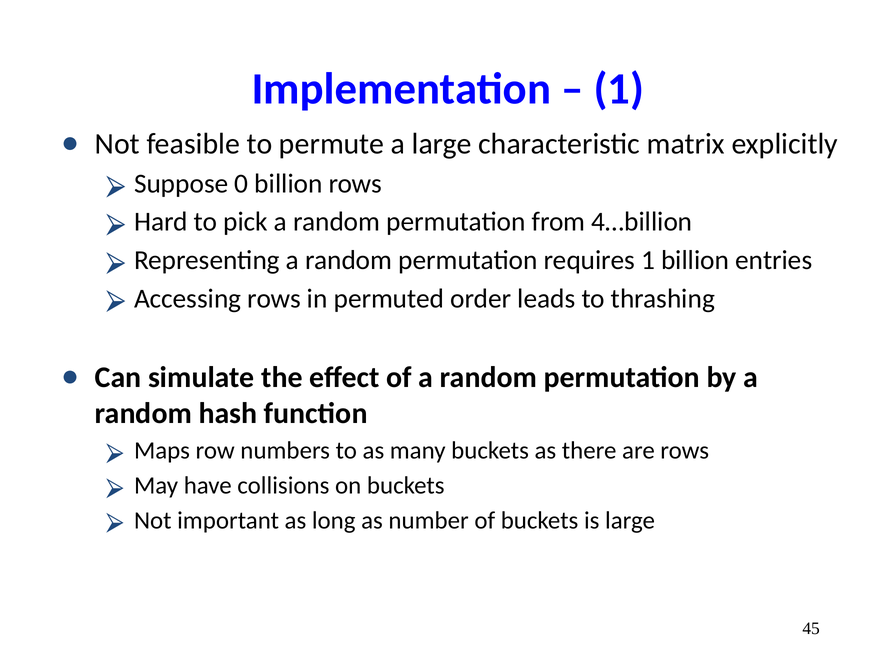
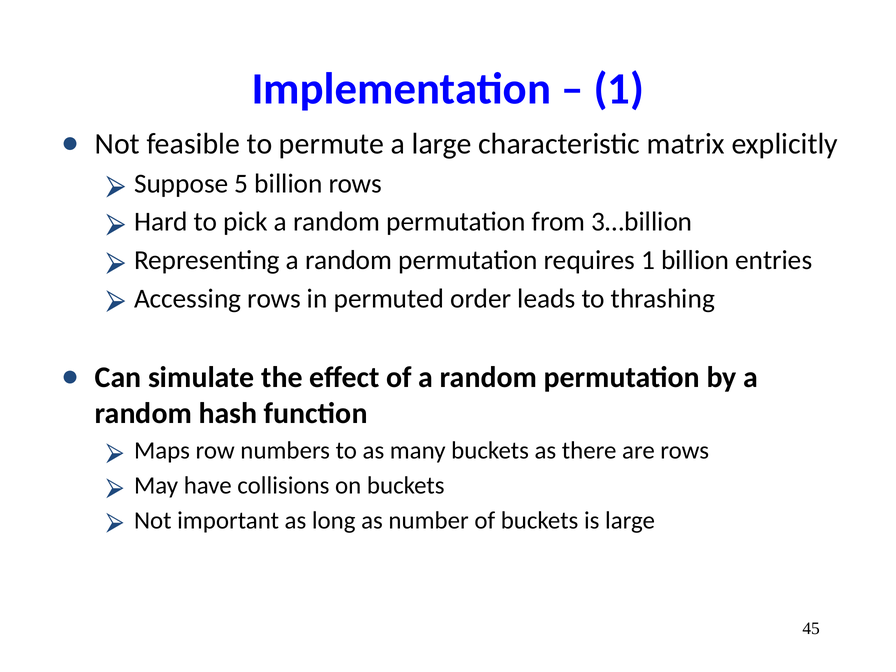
0: 0 -> 5
4…billion: 4…billion -> 3…billion
